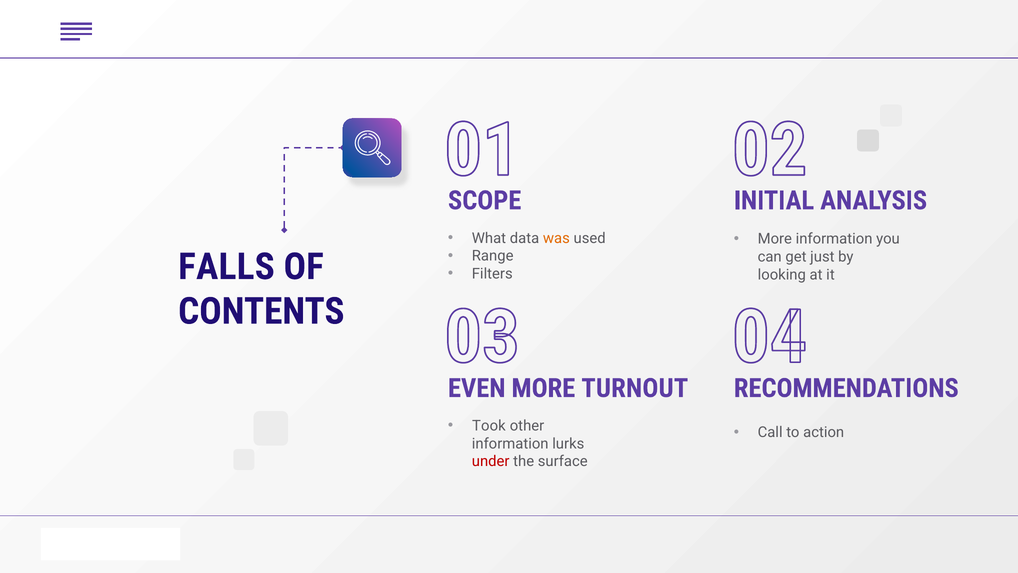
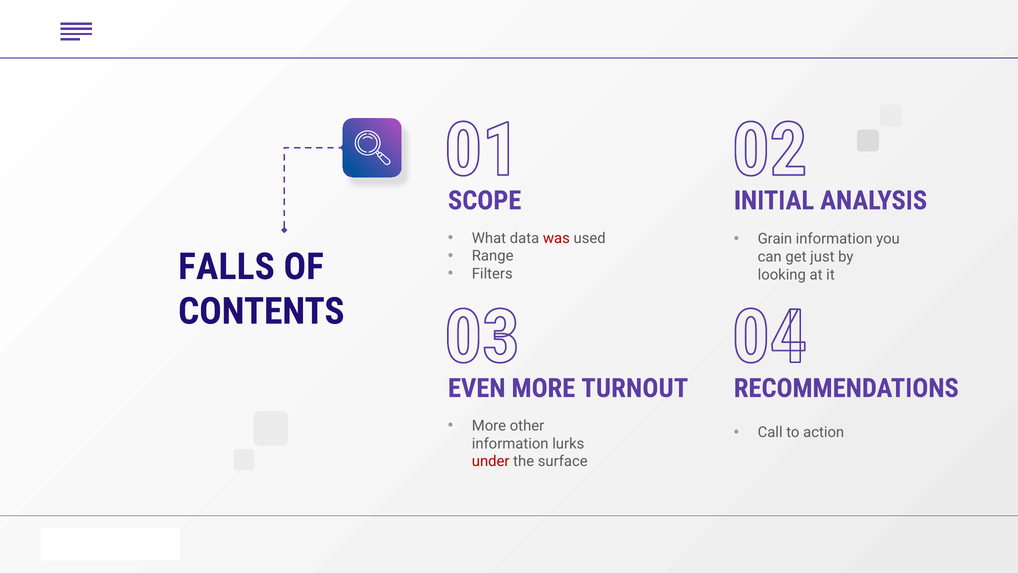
was colour: orange -> red
More at (775, 239): More -> Grain
Took at (489, 426): Took -> More
